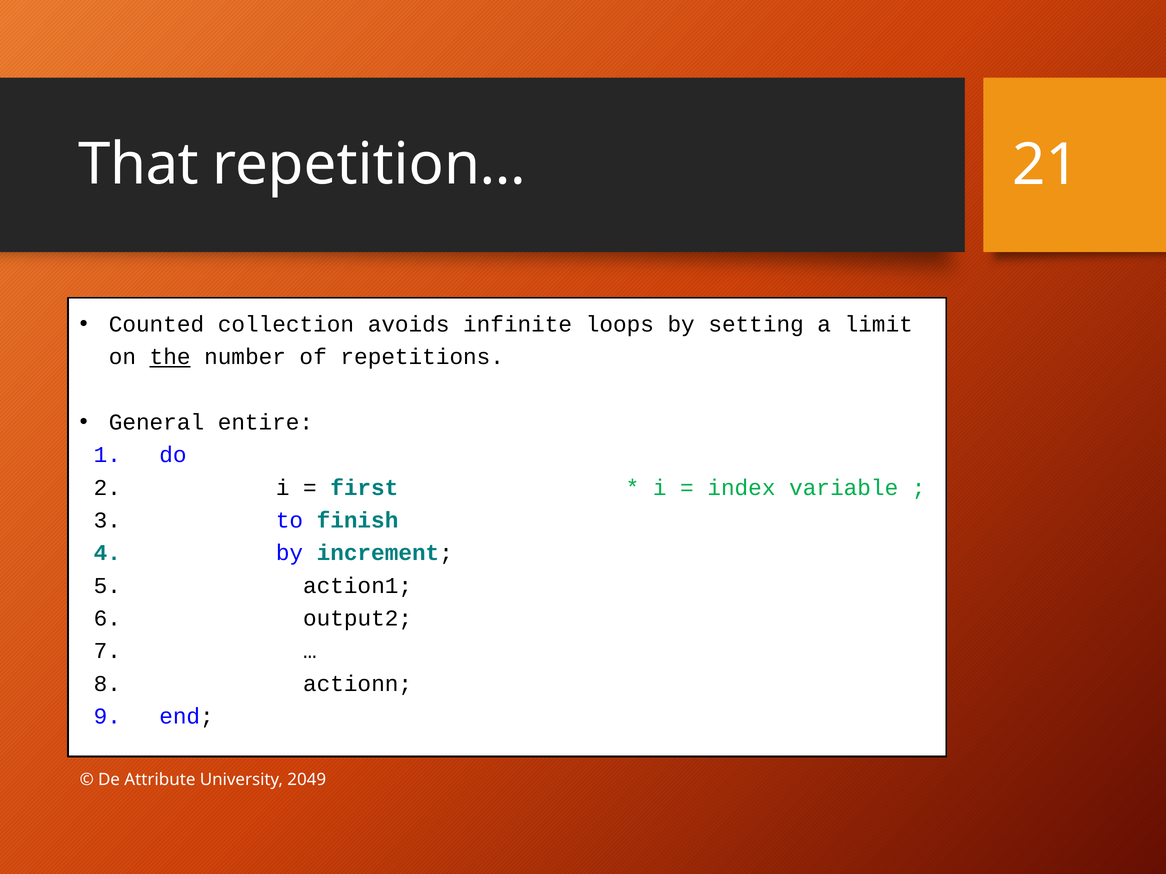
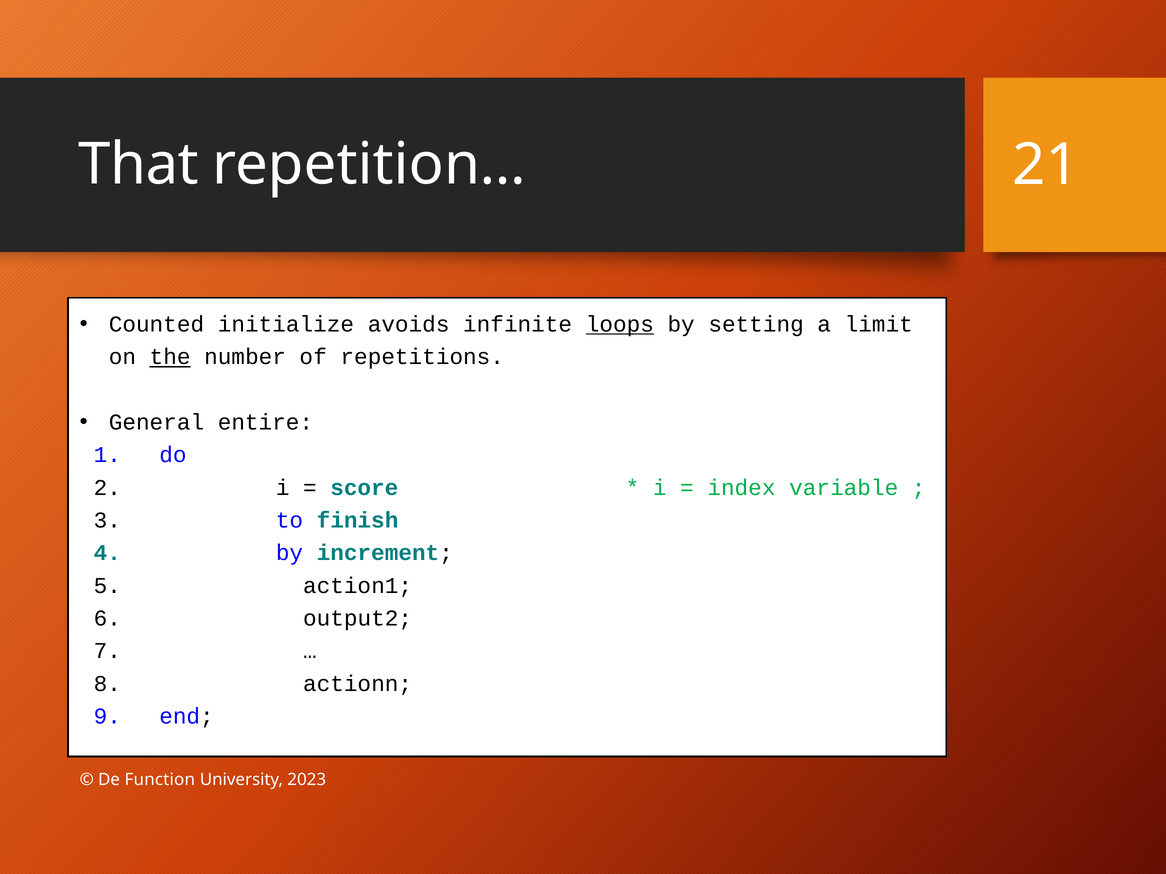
collection: collection -> initialize
loops underline: none -> present
first: first -> score
Attribute: Attribute -> Function
2049: 2049 -> 2023
